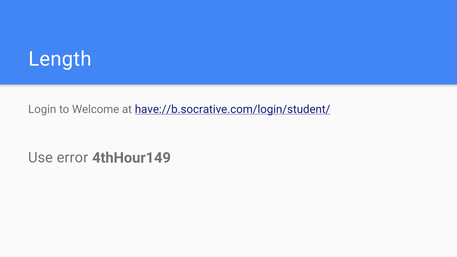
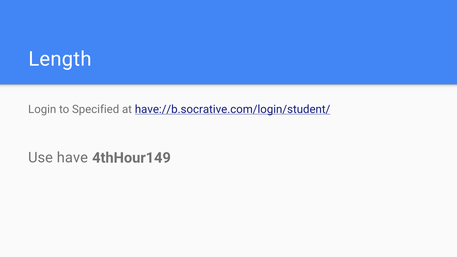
Welcome: Welcome -> Specified
error: error -> have
